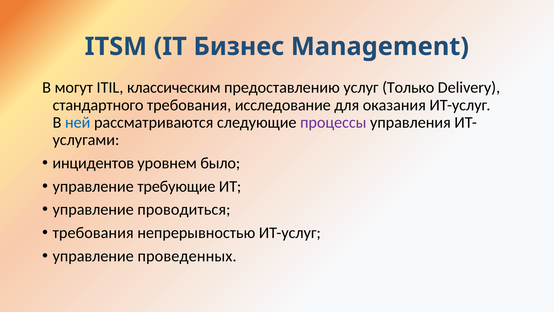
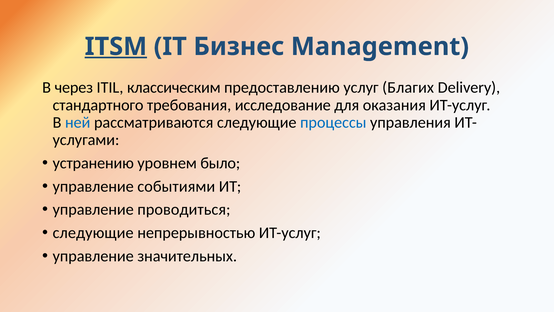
ITSM underline: none -> present
могут: могут -> через
Только: Только -> Благих
процессы colour: purple -> blue
инцидентов: инцидентов -> устранению
требующие: требующие -> событиями
требования at (93, 233): требования -> следующие
проведенных: проведенных -> значительных
